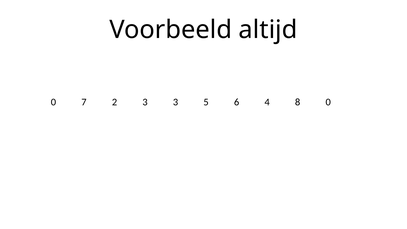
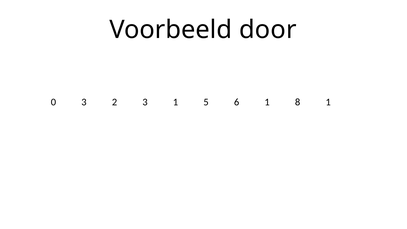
altijd: altijd -> door
0 7: 7 -> 3
3 3: 3 -> 1
6 4: 4 -> 1
8 0: 0 -> 1
